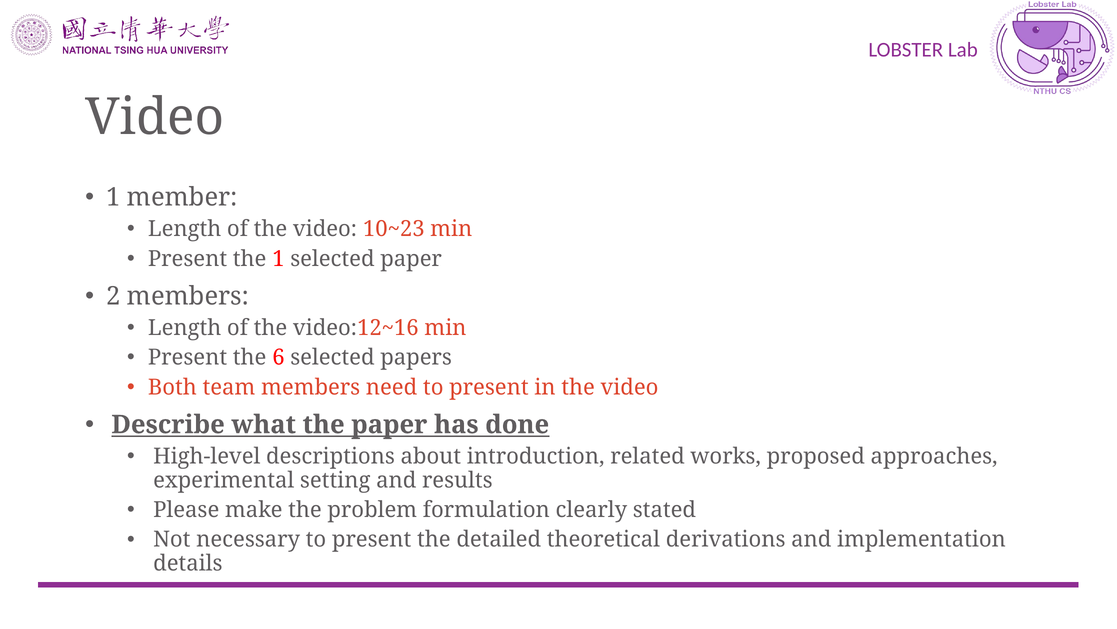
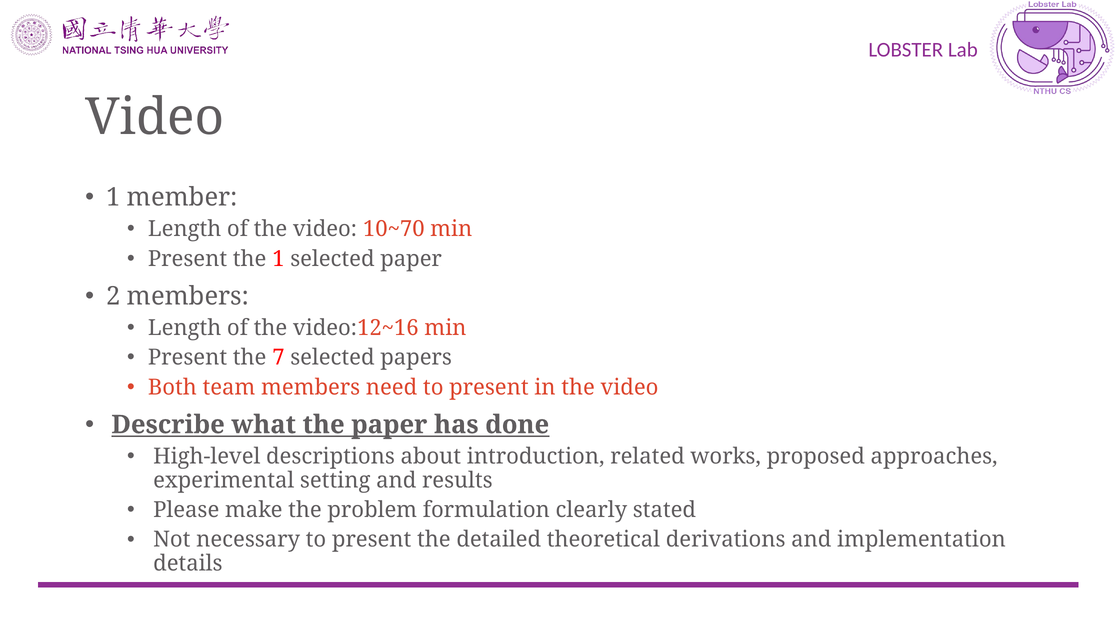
10~23: 10~23 -> 10~70
6: 6 -> 7
